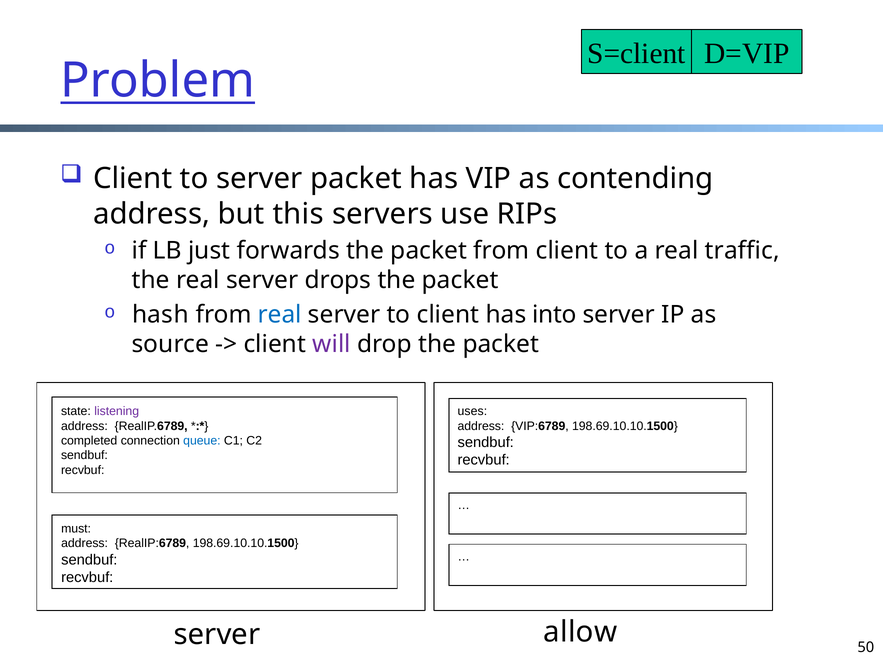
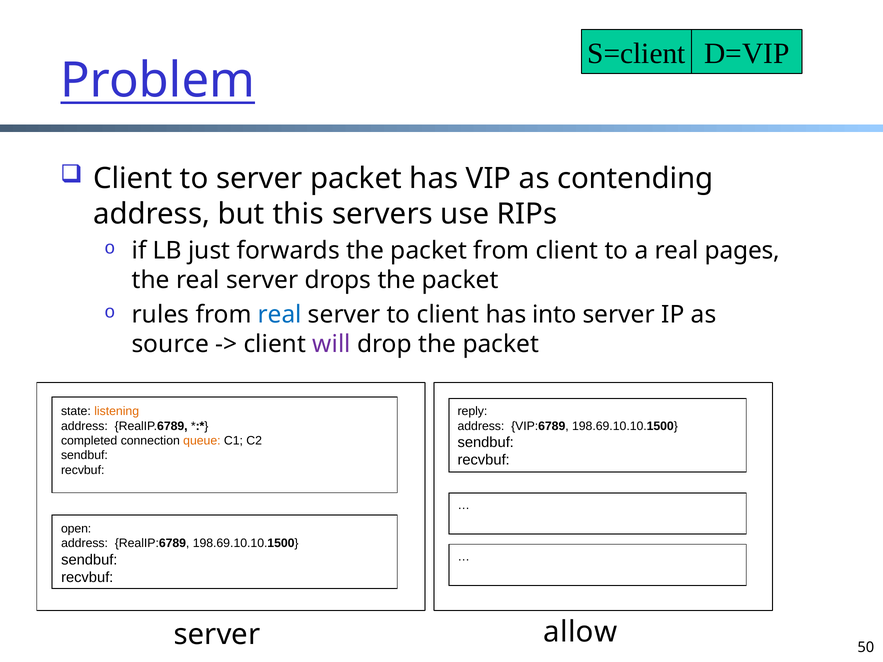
traffic: traffic -> pages
hash: hash -> rules
listening colour: purple -> orange
uses: uses -> reply
queue colour: blue -> orange
must: must -> open
